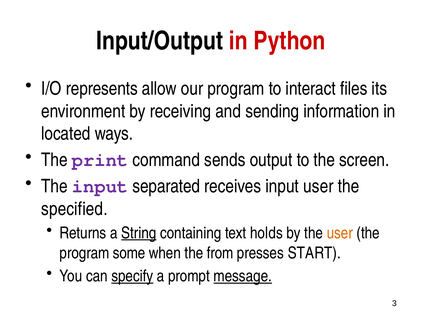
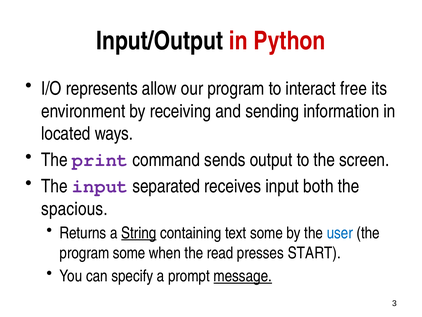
files: files -> free
input user: user -> both
specified: specified -> spacious
text holds: holds -> some
user at (340, 233) colour: orange -> blue
from: from -> read
specify underline: present -> none
